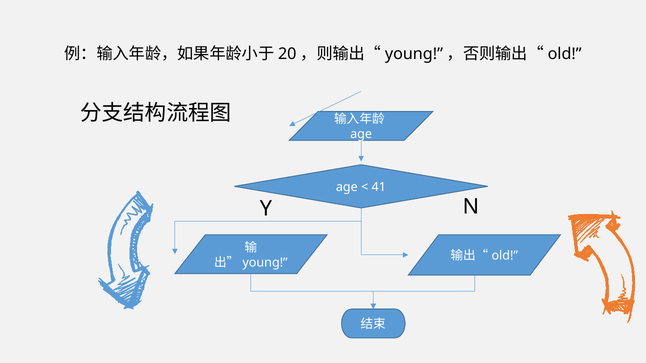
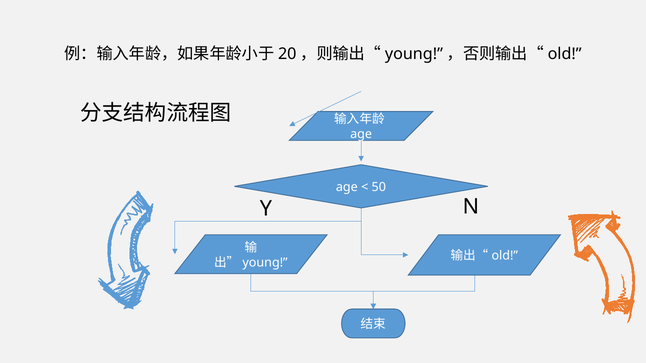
41: 41 -> 50
